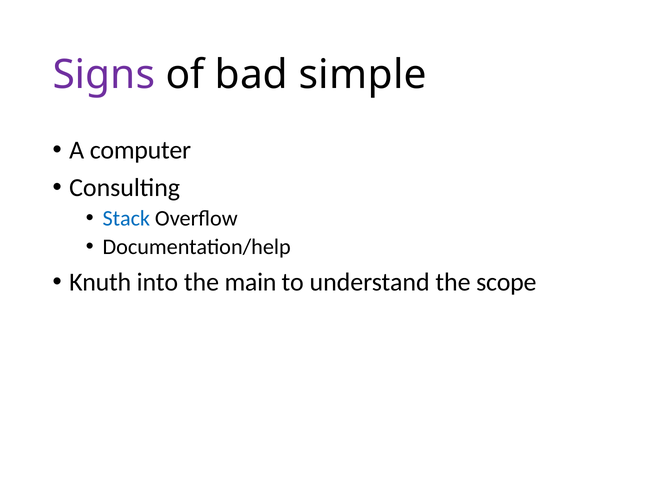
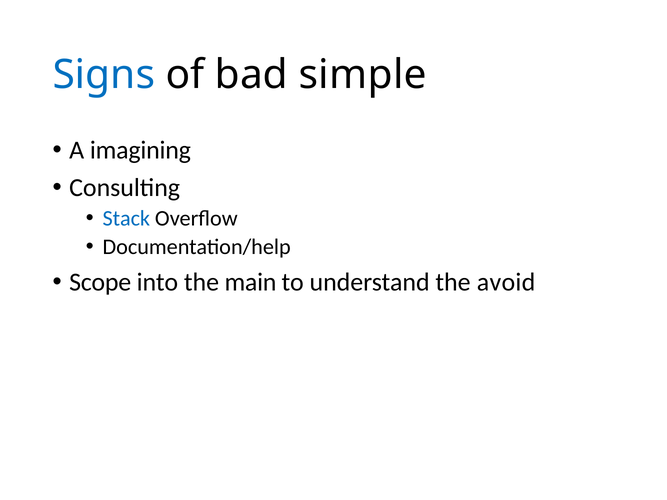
Signs colour: purple -> blue
computer: computer -> imagining
Knuth: Knuth -> Scope
scope: scope -> avoid
